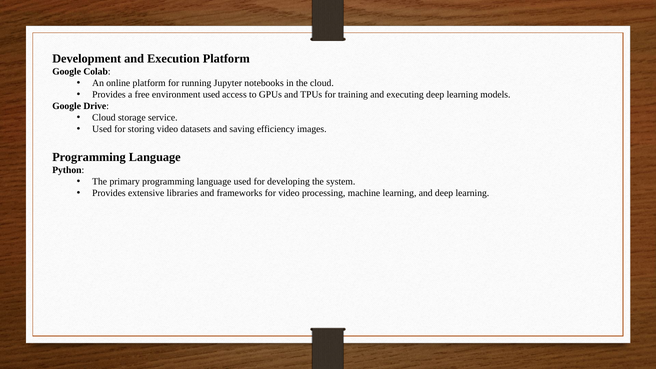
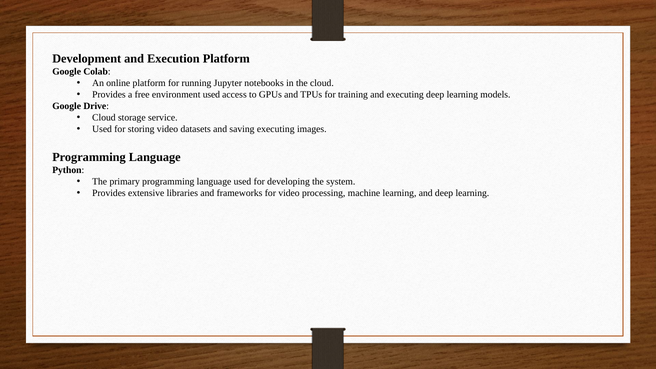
saving efficiency: efficiency -> executing
